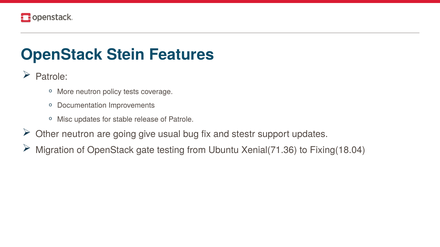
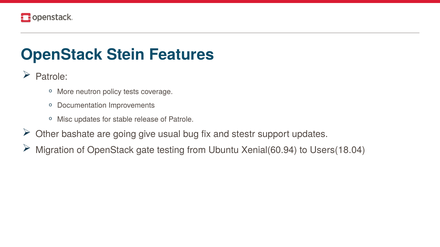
Other neutron: neutron -> bashate
Xenial(71.36: Xenial(71.36 -> Xenial(60.94
Fixing(18.04: Fixing(18.04 -> Users(18.04
